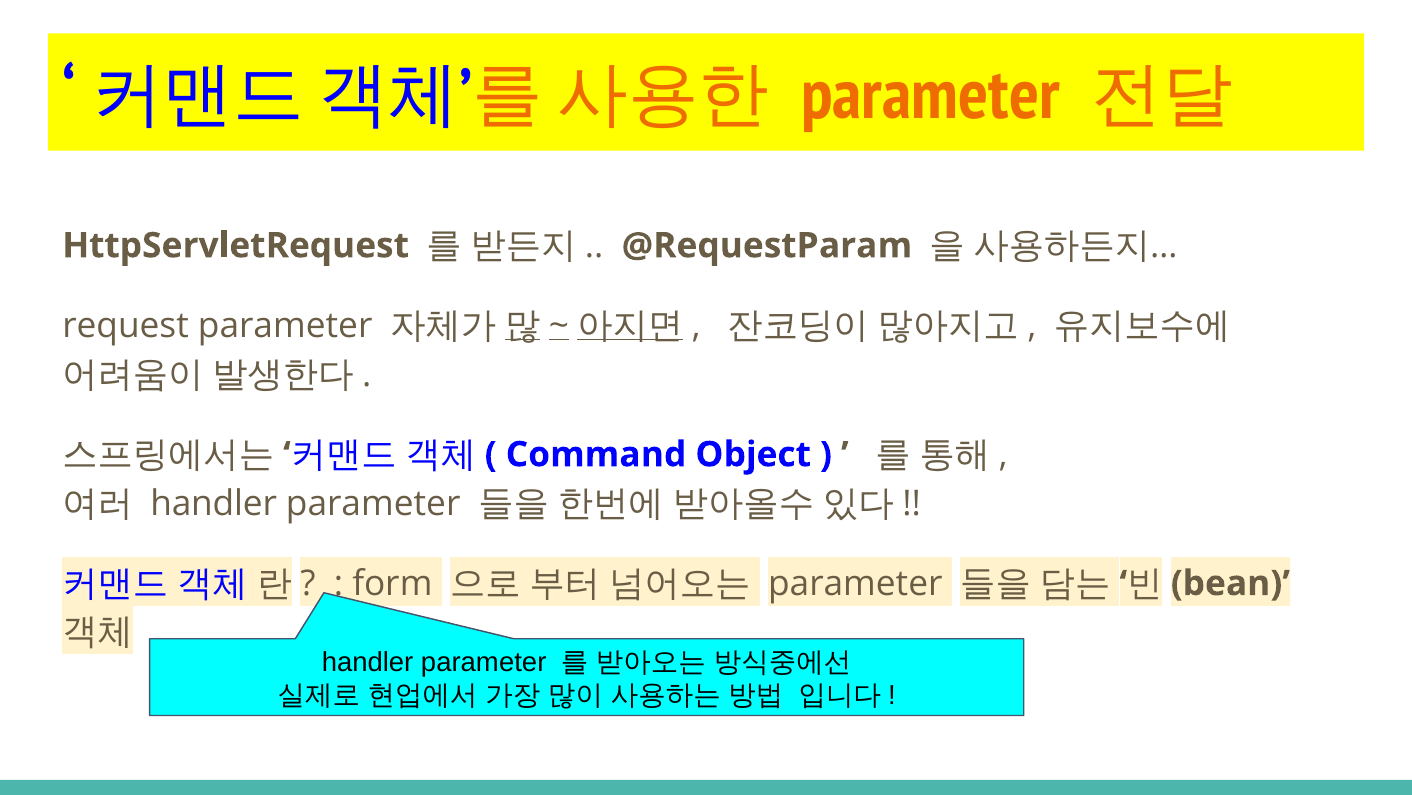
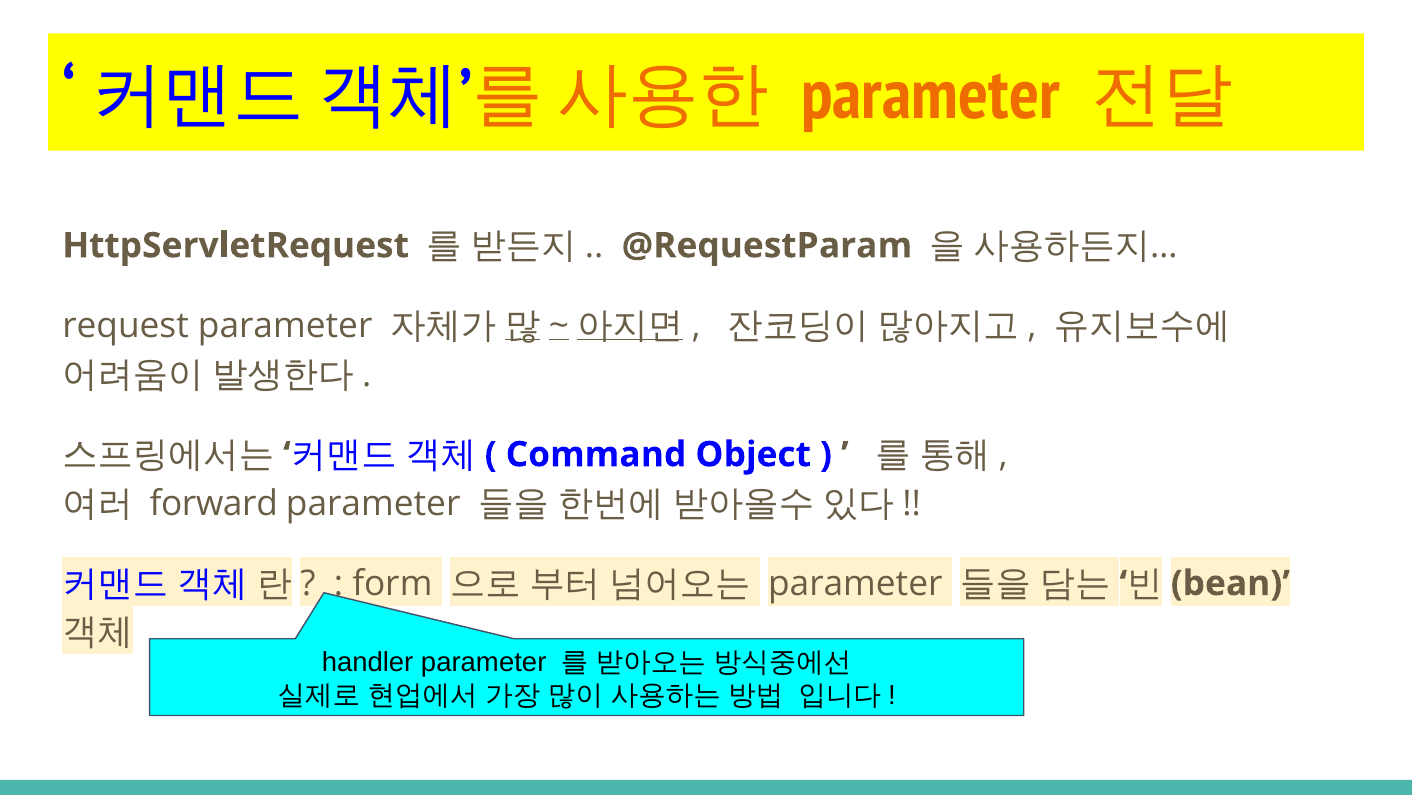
handler at (214, 503): handler -> forward
